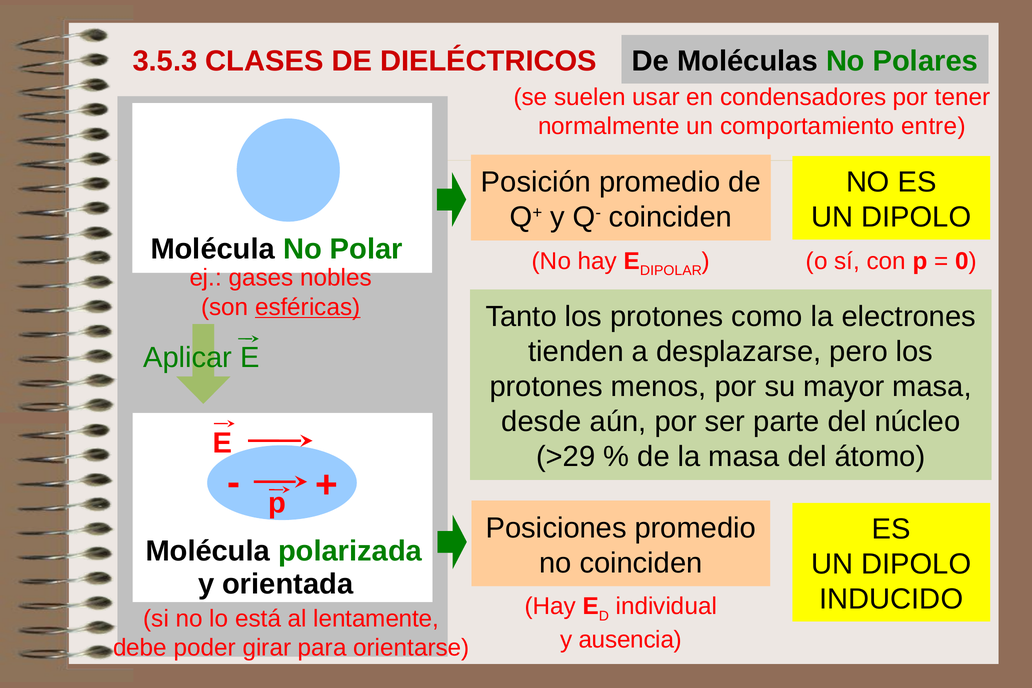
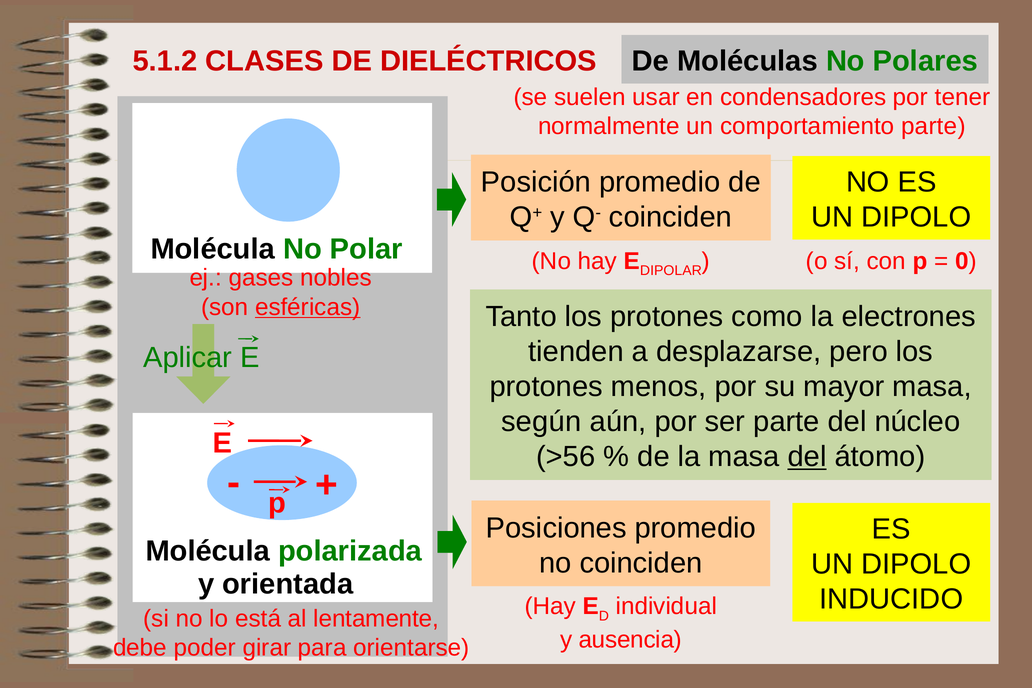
3.5.3: 3.5.3 -> 5.1.2
comportamiento entre: entre -> parte
desde: desde -> según
>29: >29 -> >56
del at (807, 457) underline: none -> present
